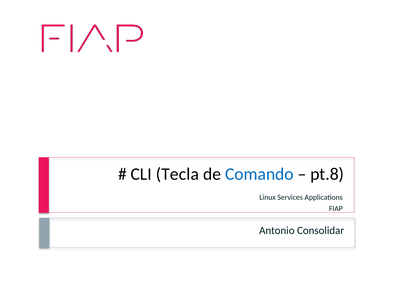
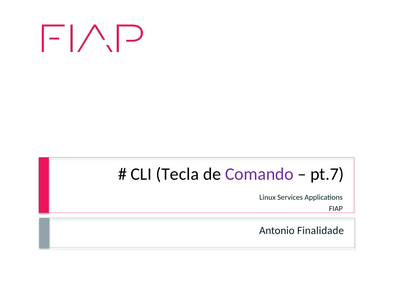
Comando colour: blue -> purple
pt.8: pt.8 -> pt.7
Consolidar: Consolidar -> Finalidade
